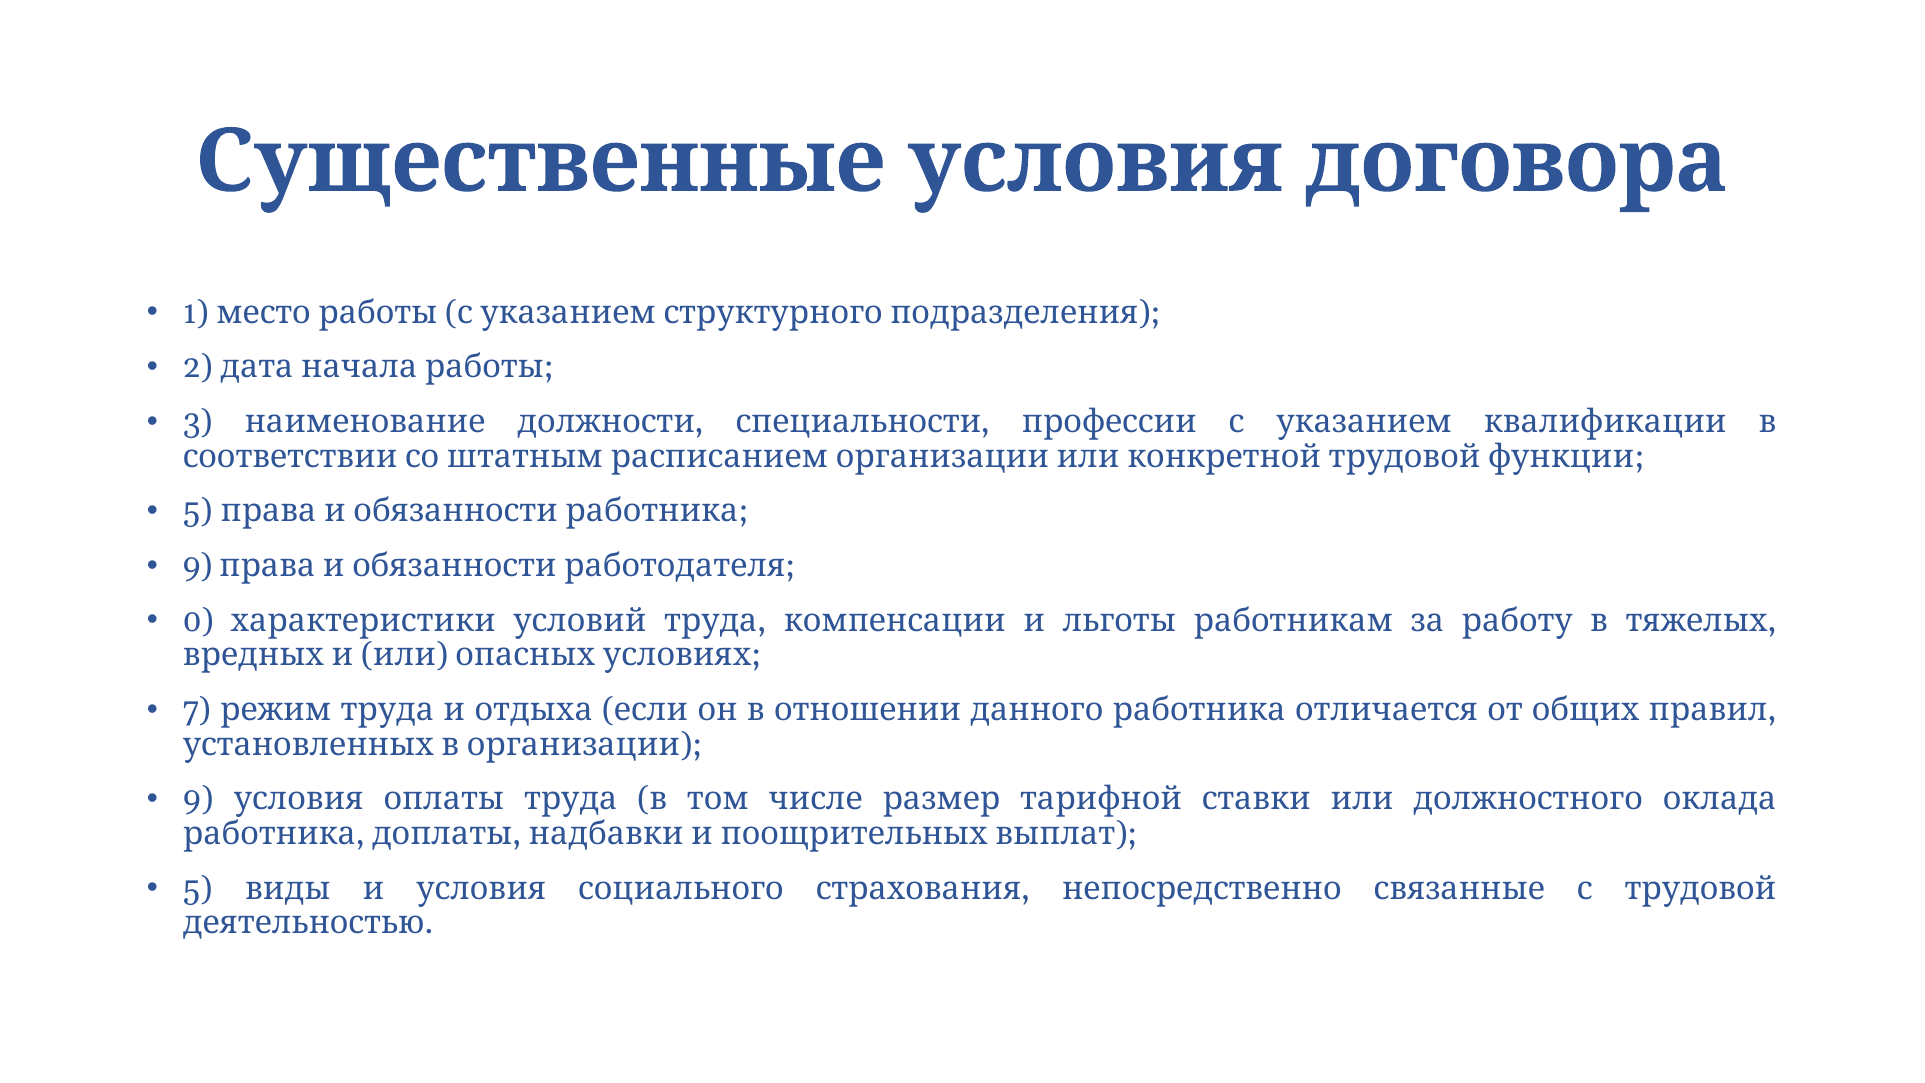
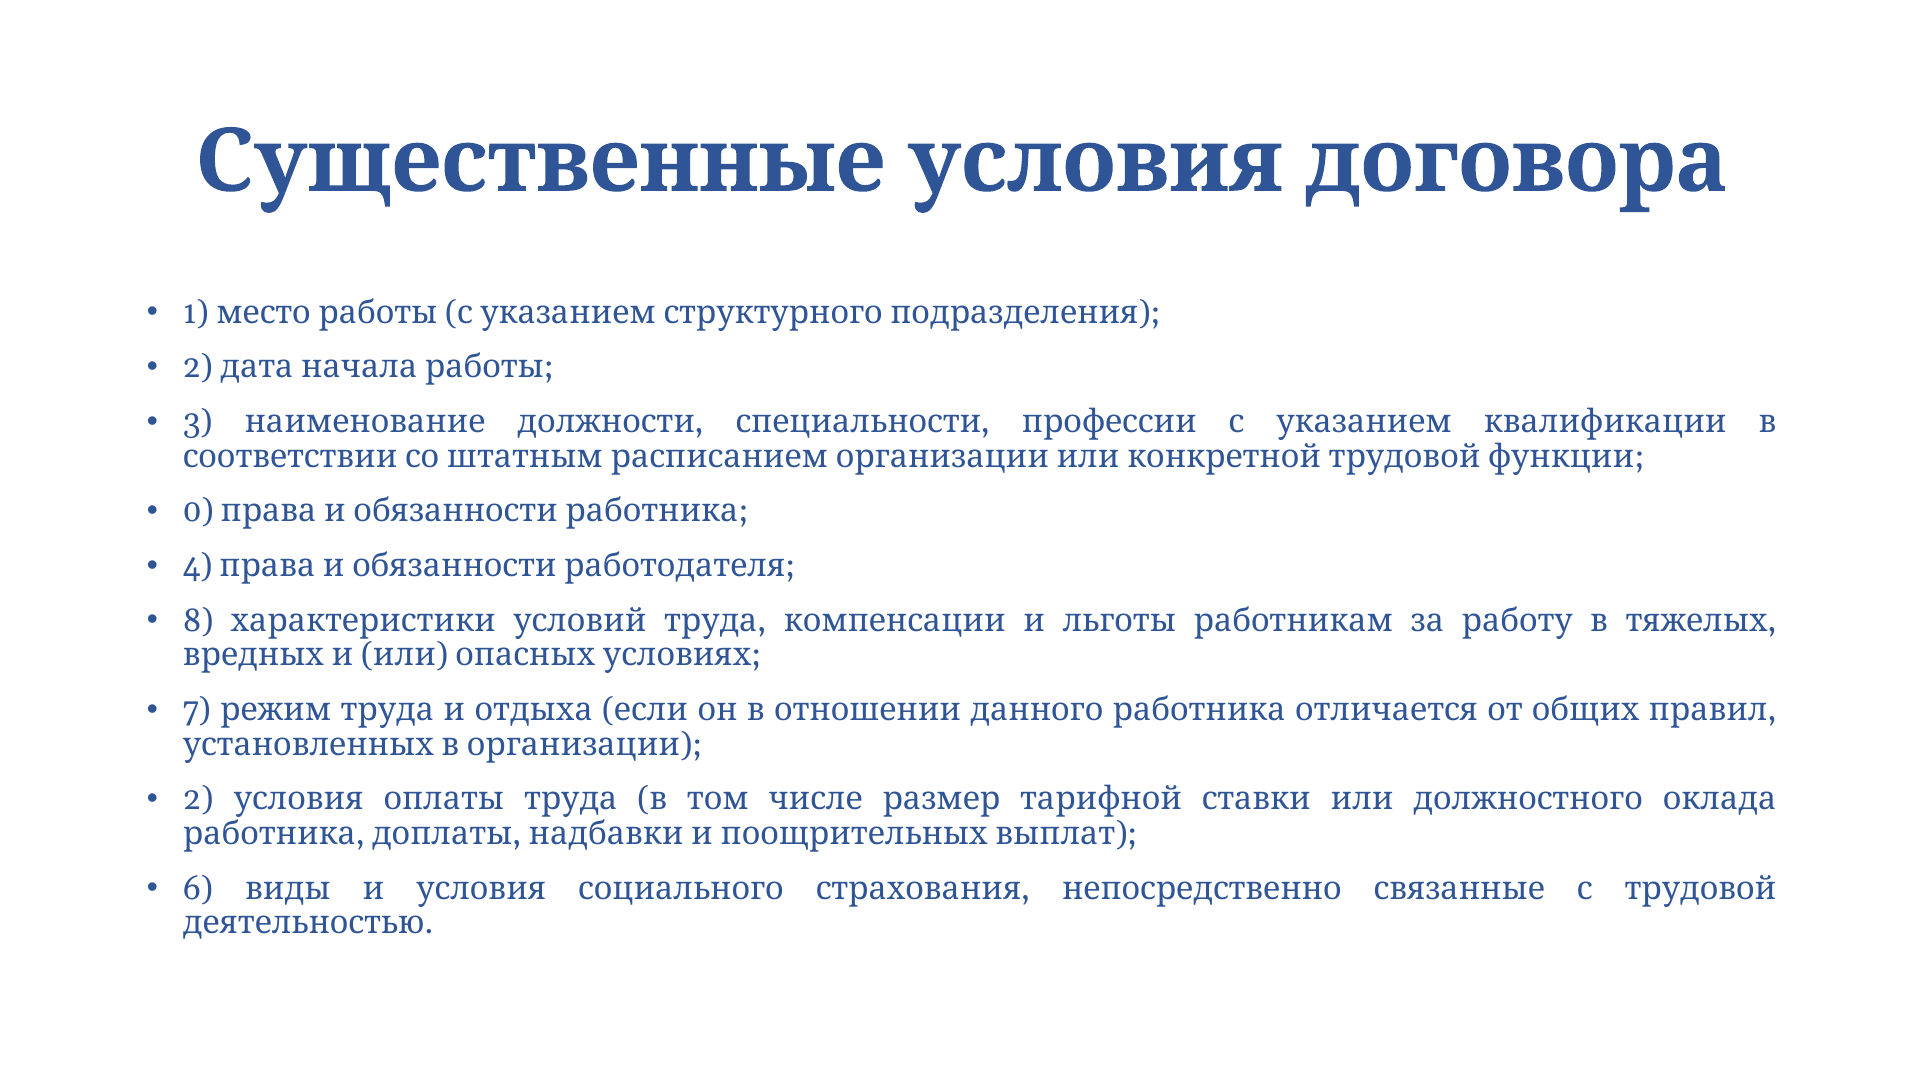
5 at (198, 511): 5 -> 0
9 at (197, 566): 9 -> 4
0: 0 -> 8
9 at (198, 799): 9 -> 2
5 at (198, 888): 5 -> 6
